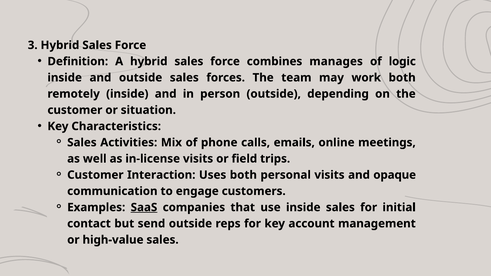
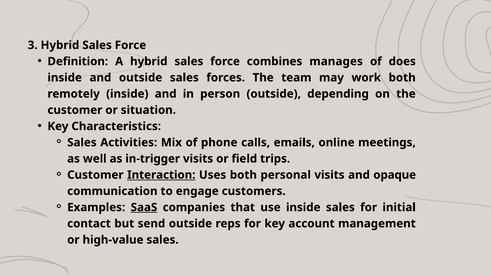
logic: logic -> does
in-license: in-license -> in-trigger
Interaction underline: none -> present
